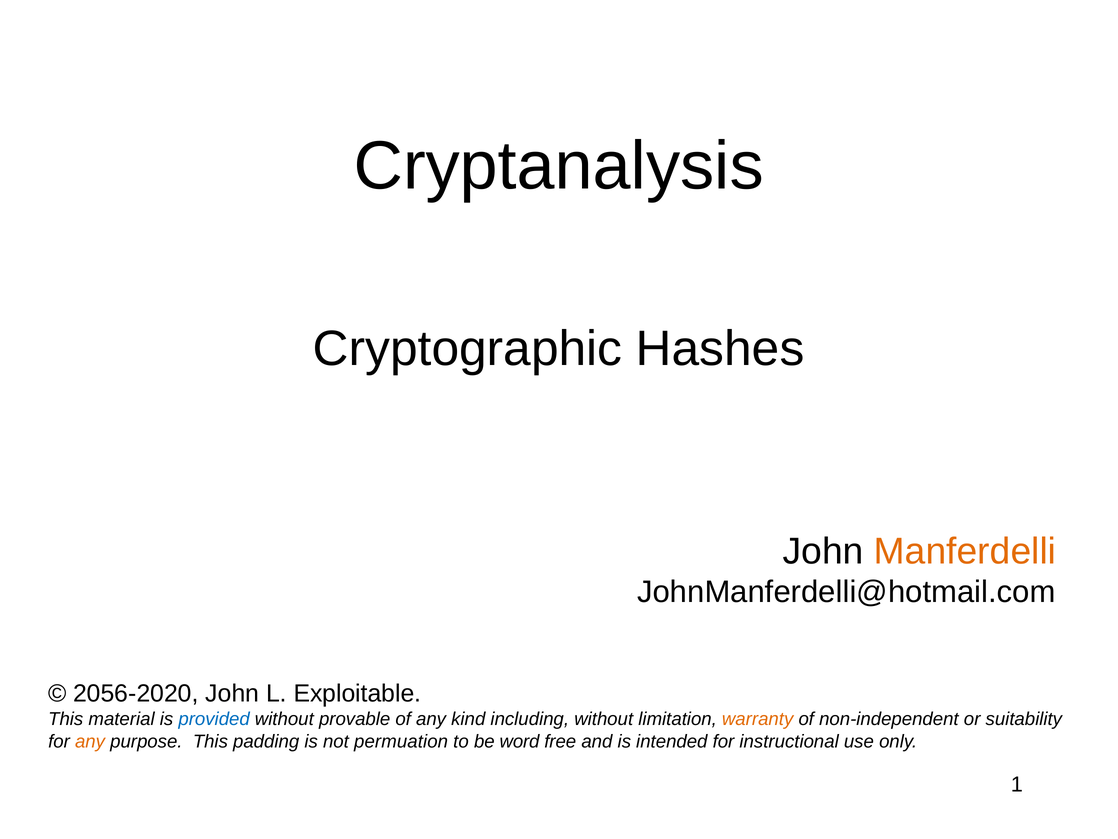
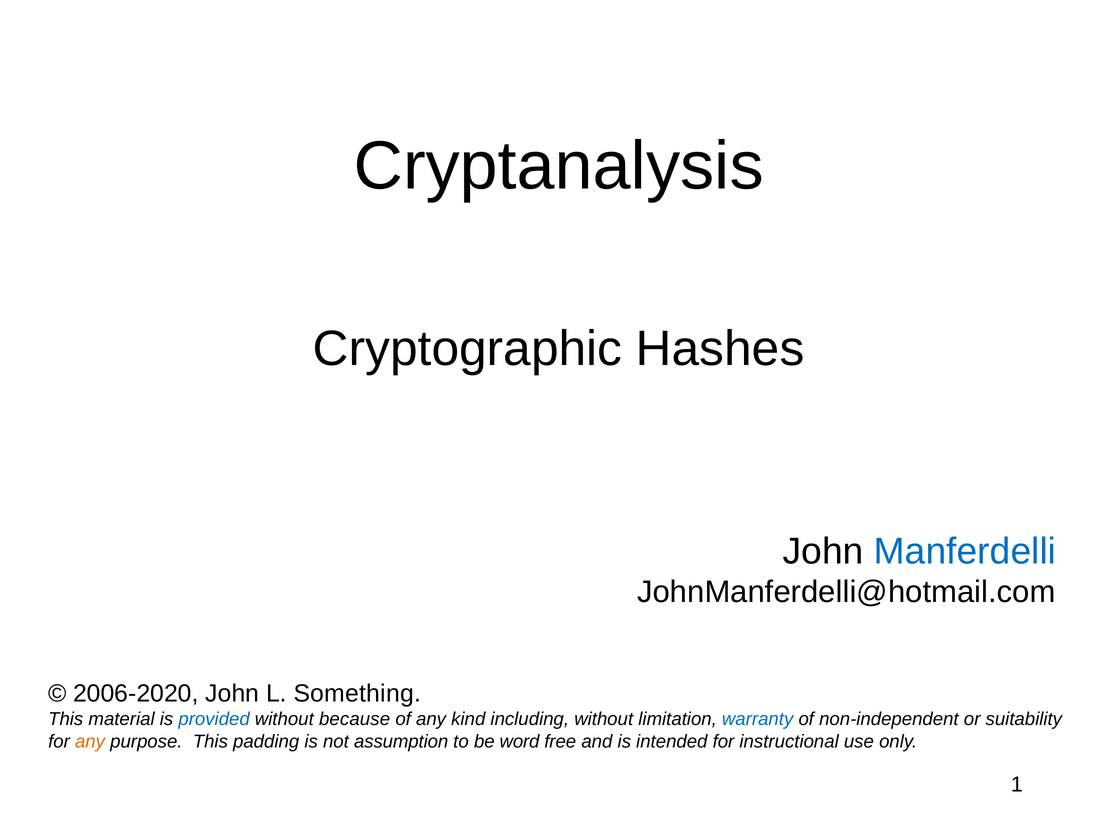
Manferdelli colour: orange -> blue
2056-2020: 2056-2020 -> 2006-2020
Exploitable: Exploitable -> Something
provable: provable -> because
warranty colour: orange -> blue
permuation: permuation -> assumption
